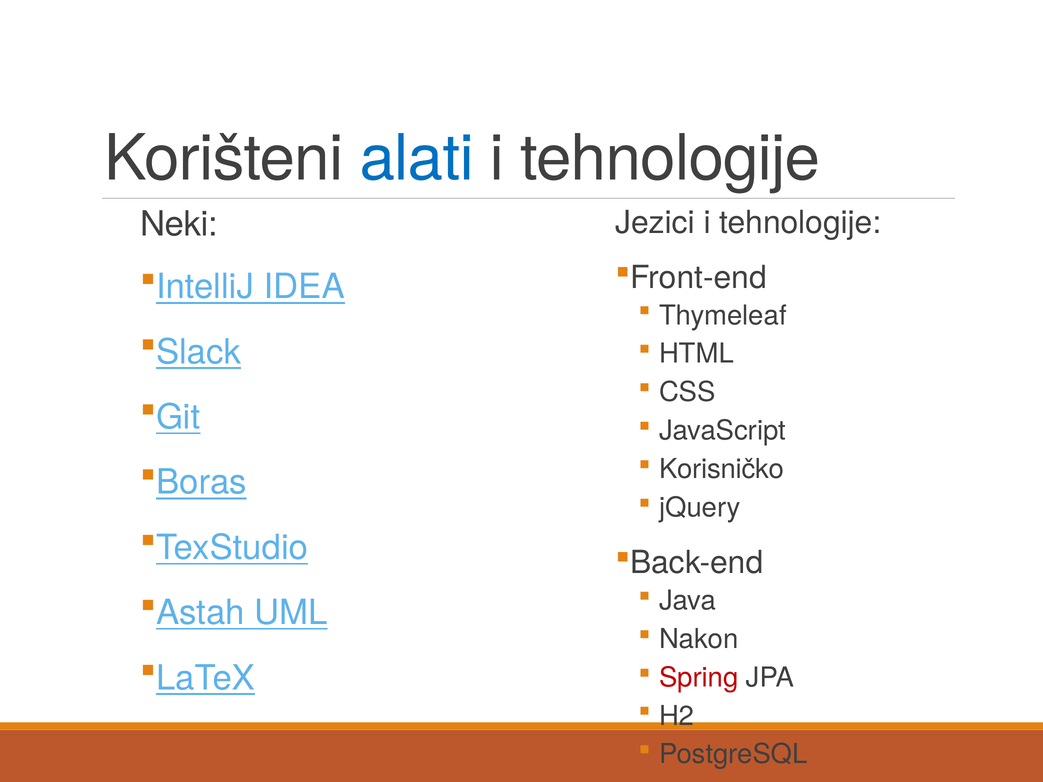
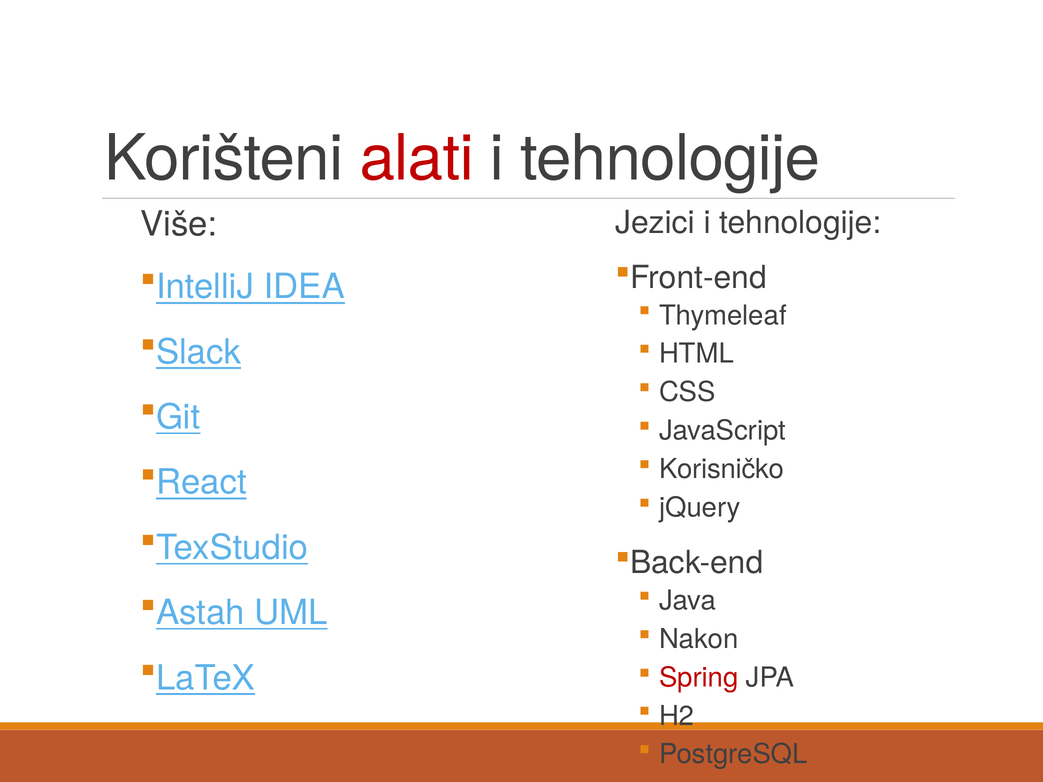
alati colour: blue -> red
Neki: Neki -> Više
Boras: Boras -> React
